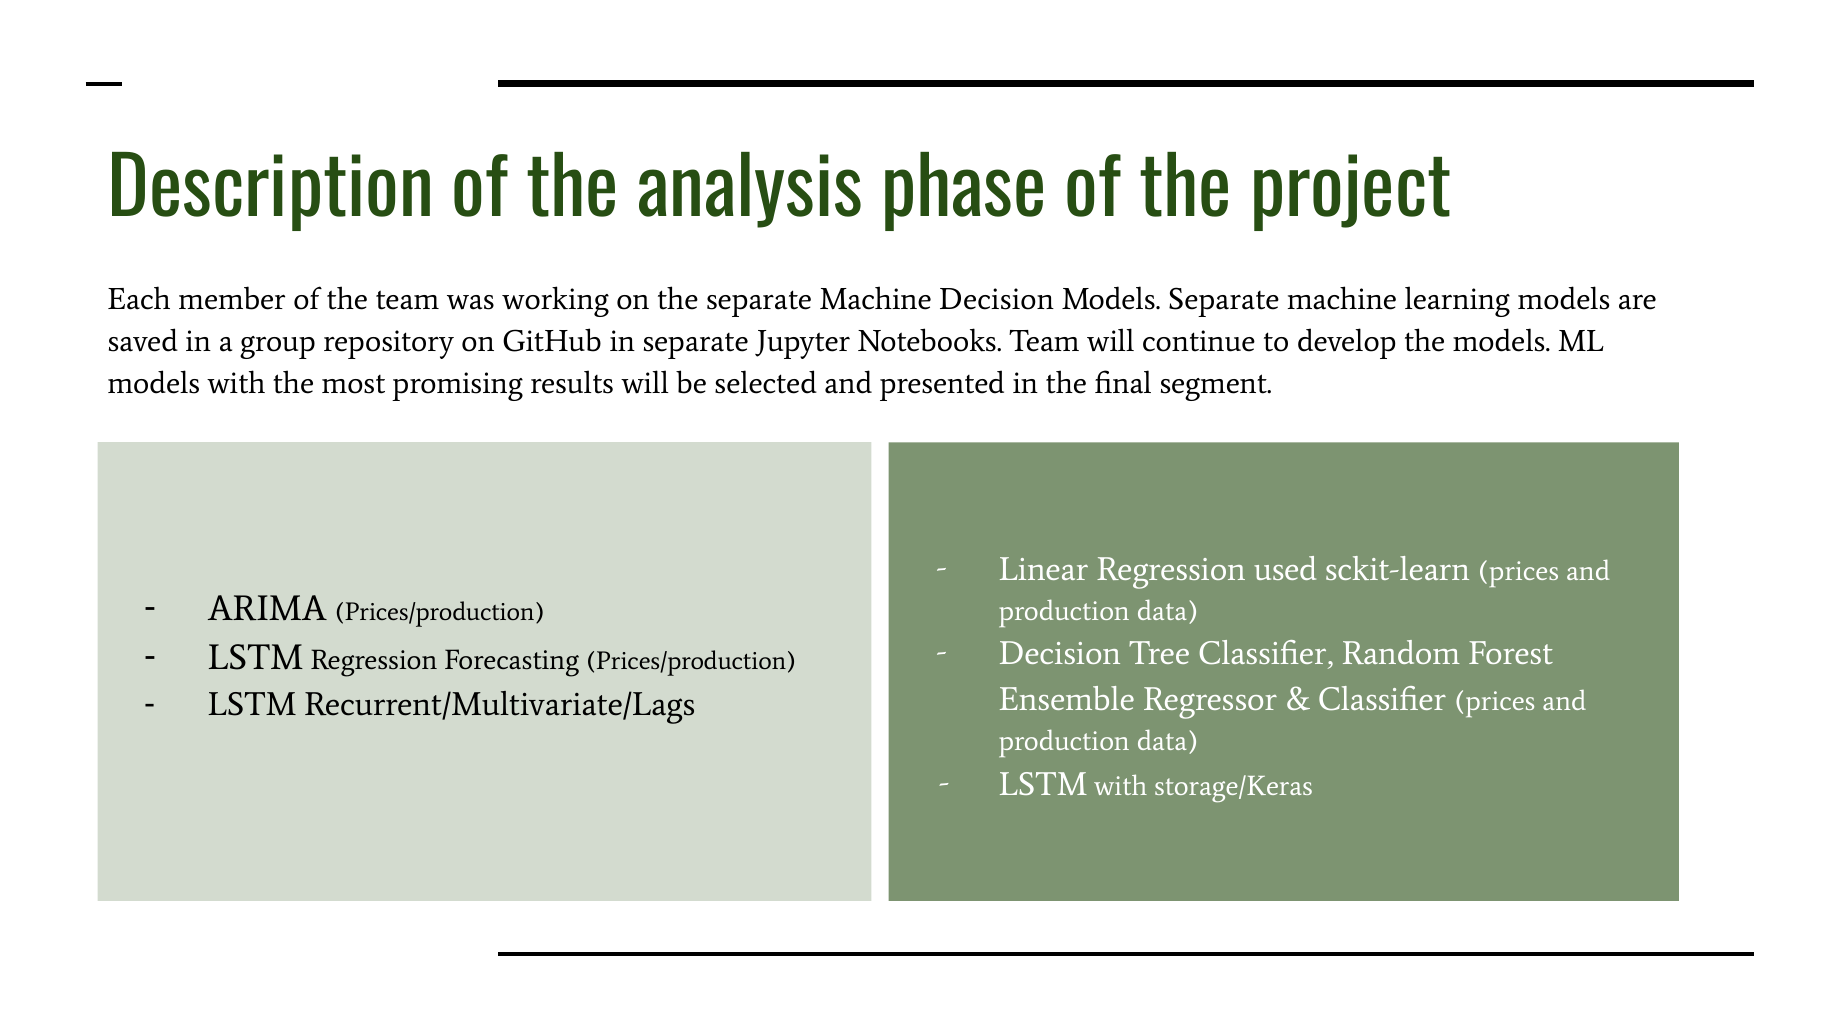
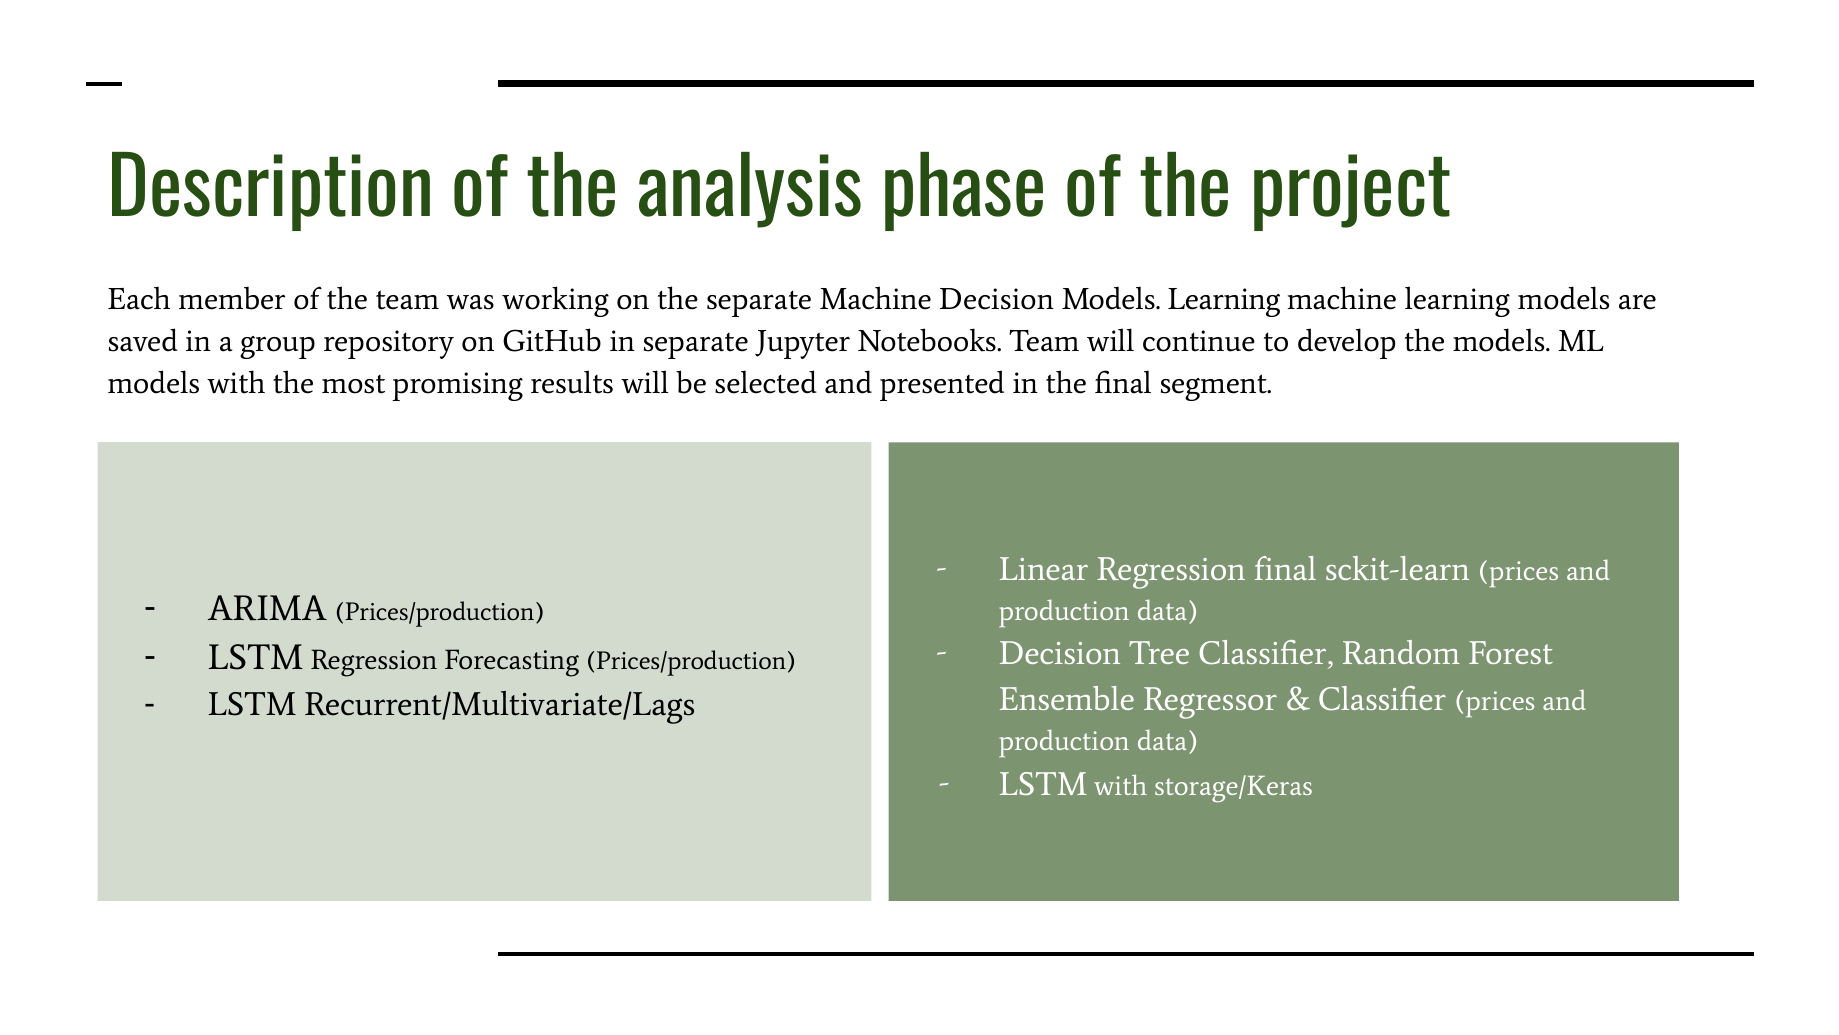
Models Separate: Separate -> Learning
Regression used: used -> final
